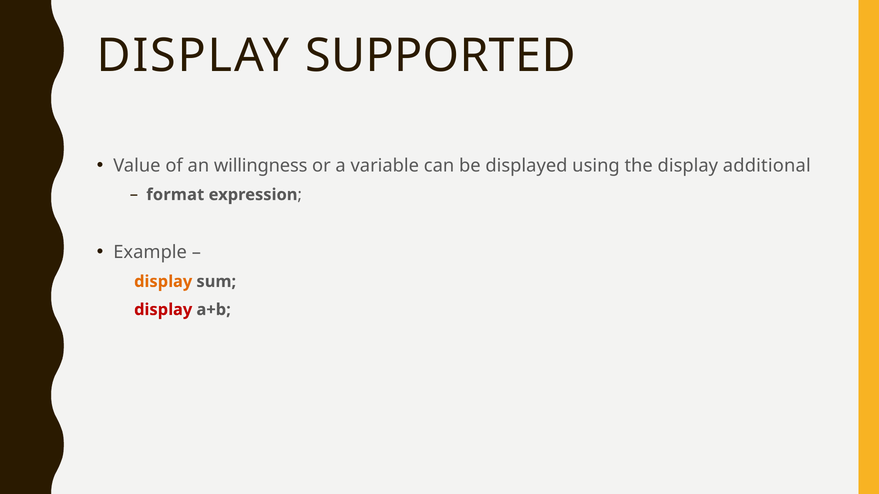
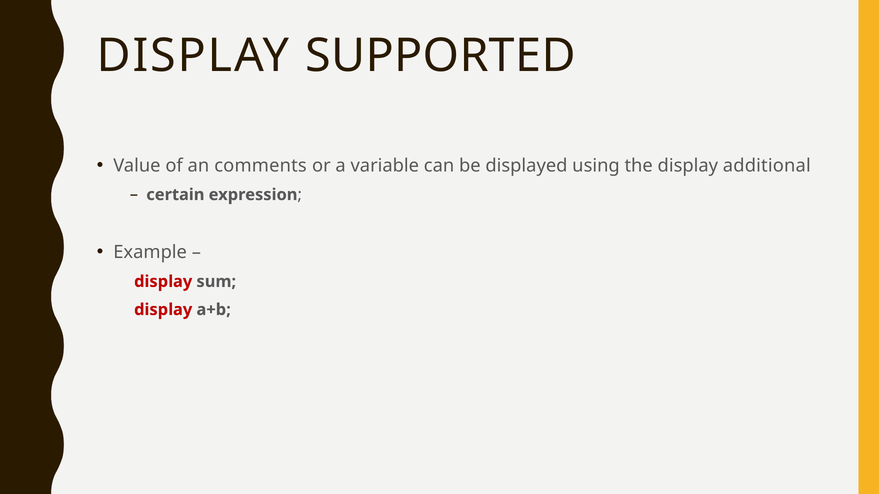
willingness: willingness -> comments
format: format -> certain
display at (163, 282) colour: orange -> red
